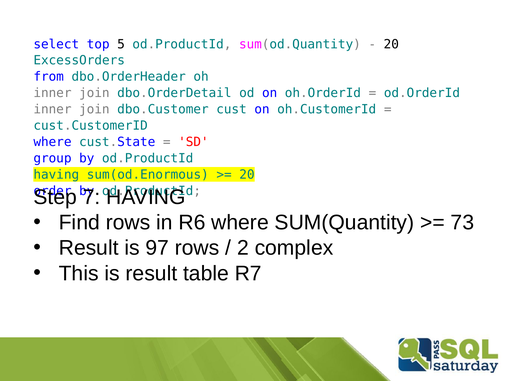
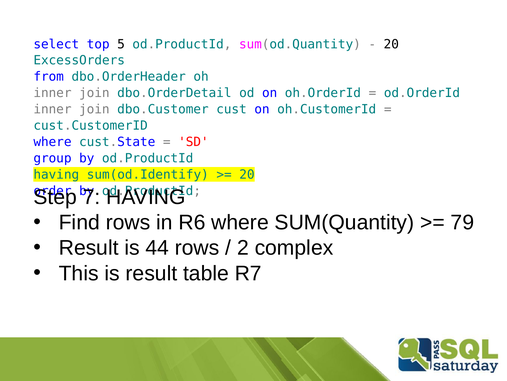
sum(od.Enormous: sum(od.Enormous -> sum(od.Identify
73: 73 -> 79
97: 97 -> 44
